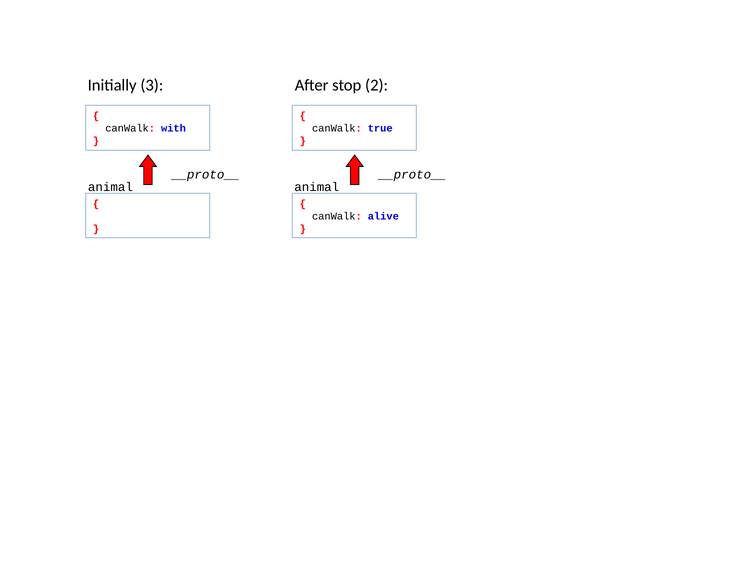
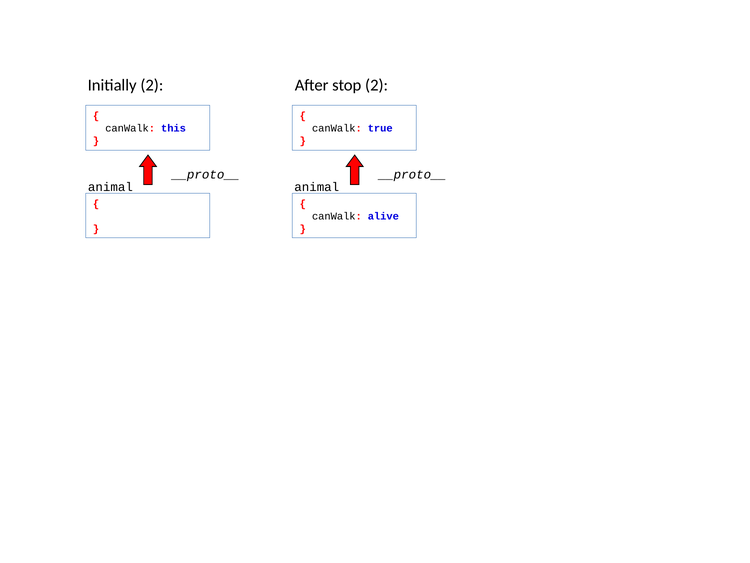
Initially 3: 3 -> 2
with: with -> this
